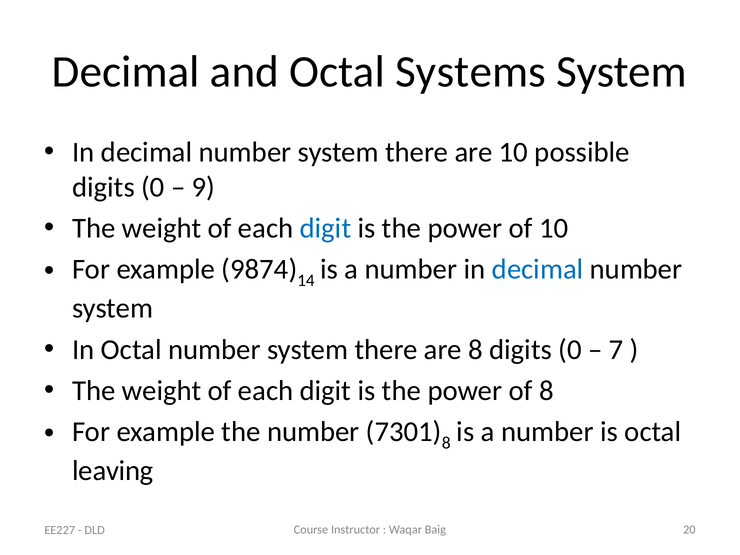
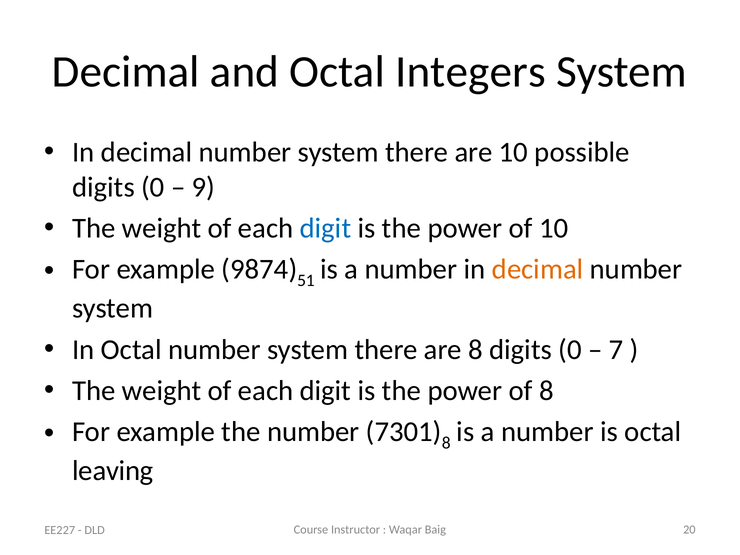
Systems: Systems -> Integers
14: 14 -> 51
decimal at (538, 269) colour: blue -> orange
